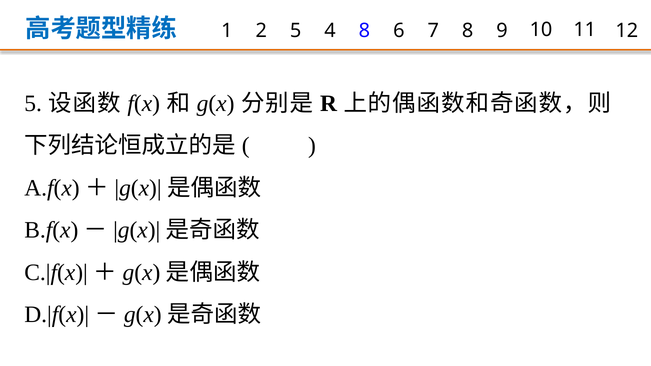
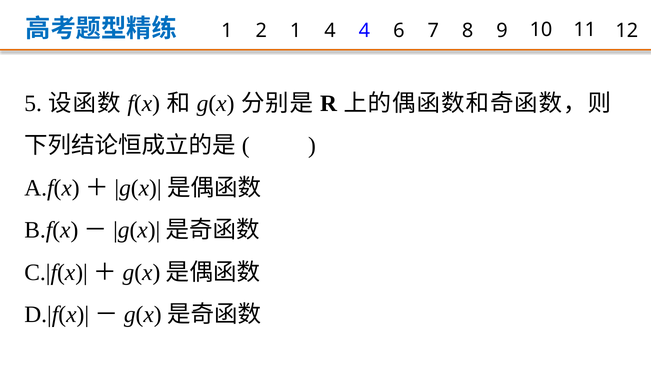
2 5: 5 -> 1
4 8: 8 -> 4
